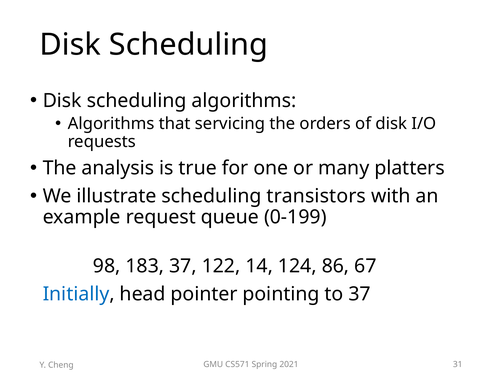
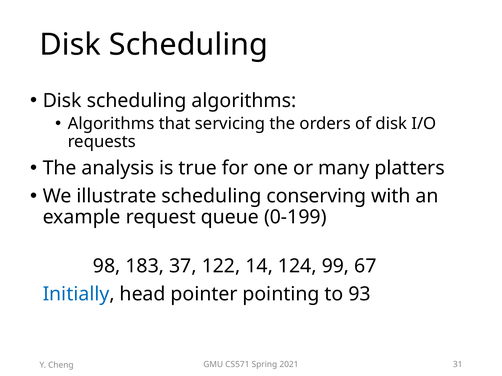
transistors: transistors -> conserving
86: 86 -> 99
to 37: 37 -> 93
